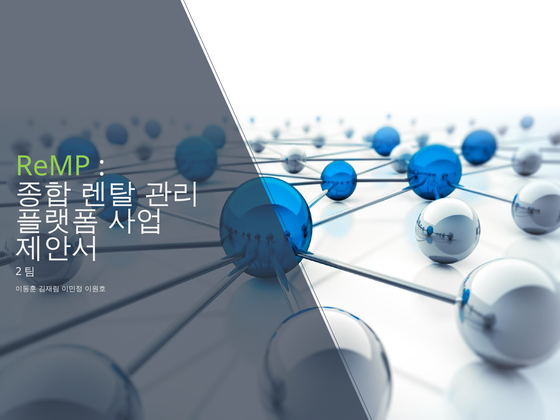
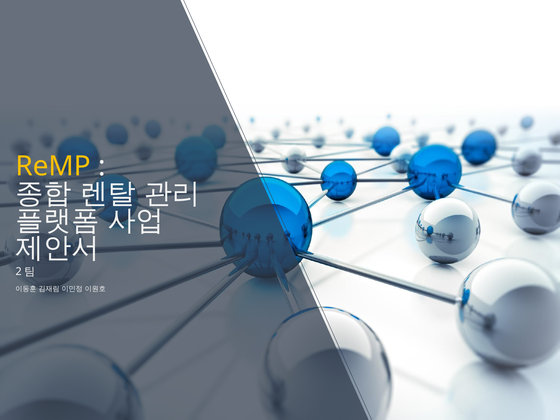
ReMP colour: light green -> yellow
